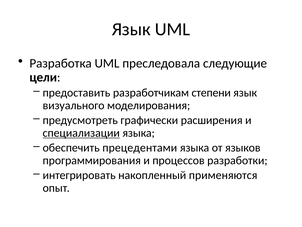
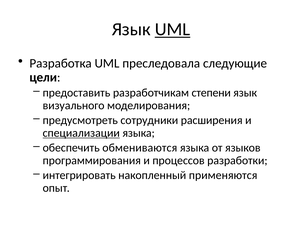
UML at (173, 29) underline: none -> present
графически: графически -> сотрудники
прецедентами: прецедентами -> обмениваются
